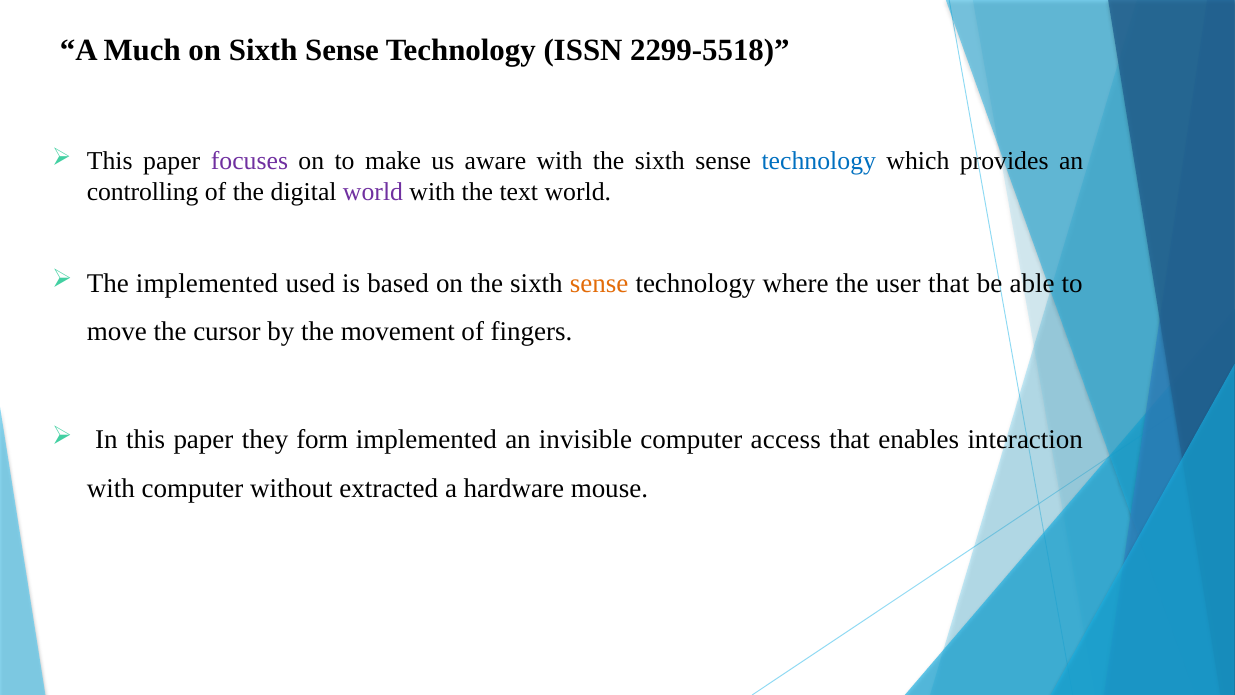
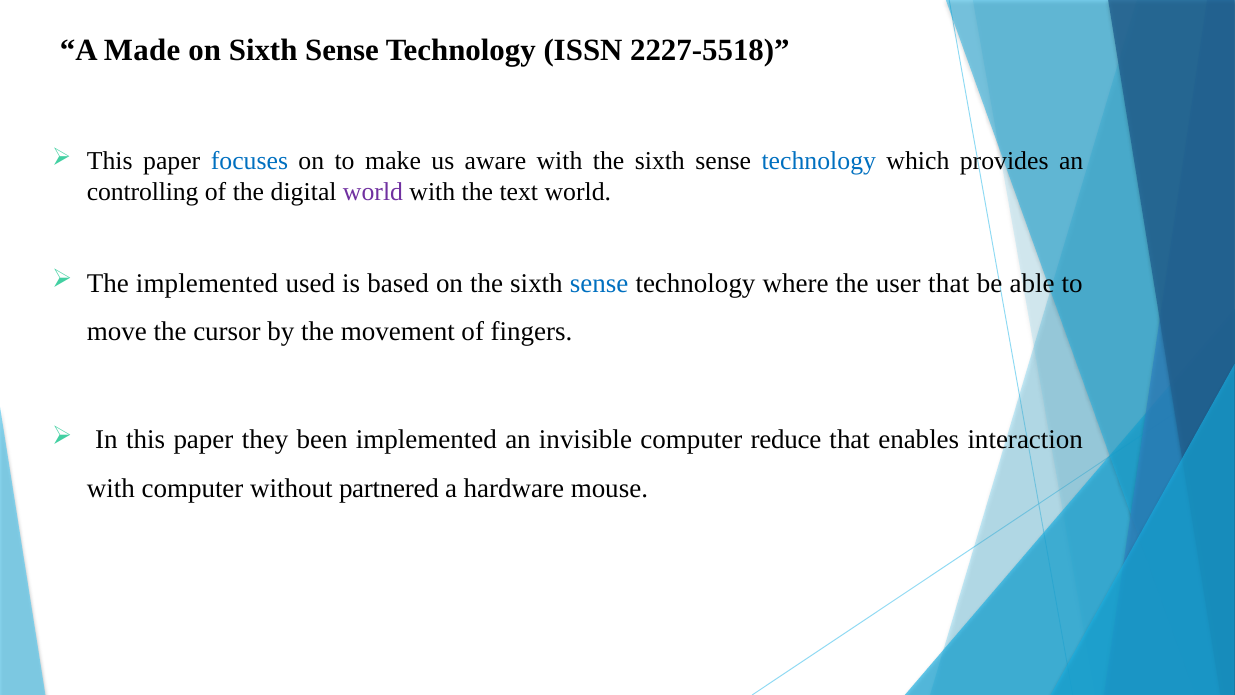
Much: Much -> Made
2299-5518: 2299-5518 -> 2227-5518
focuses colour: purple -> blue
sense at (599, 283) colour: orange -> blue
form: form -> been
access: access -> reduce
extracted: extracted -> partnered
